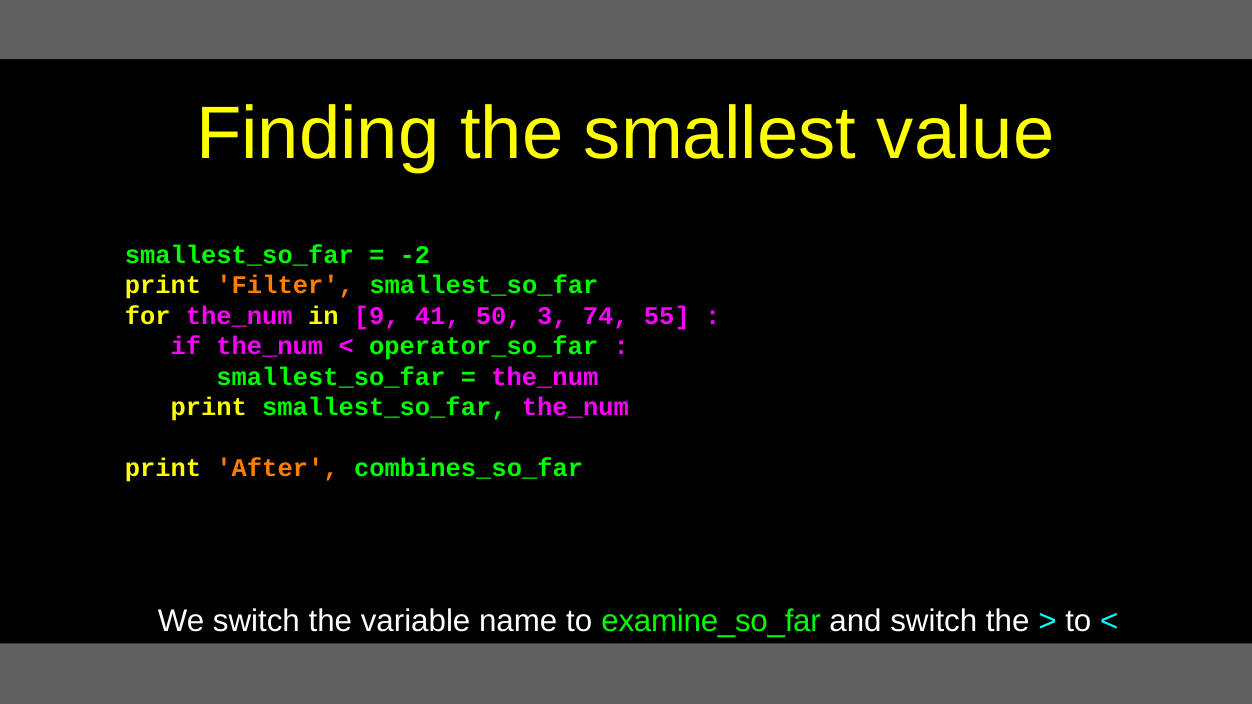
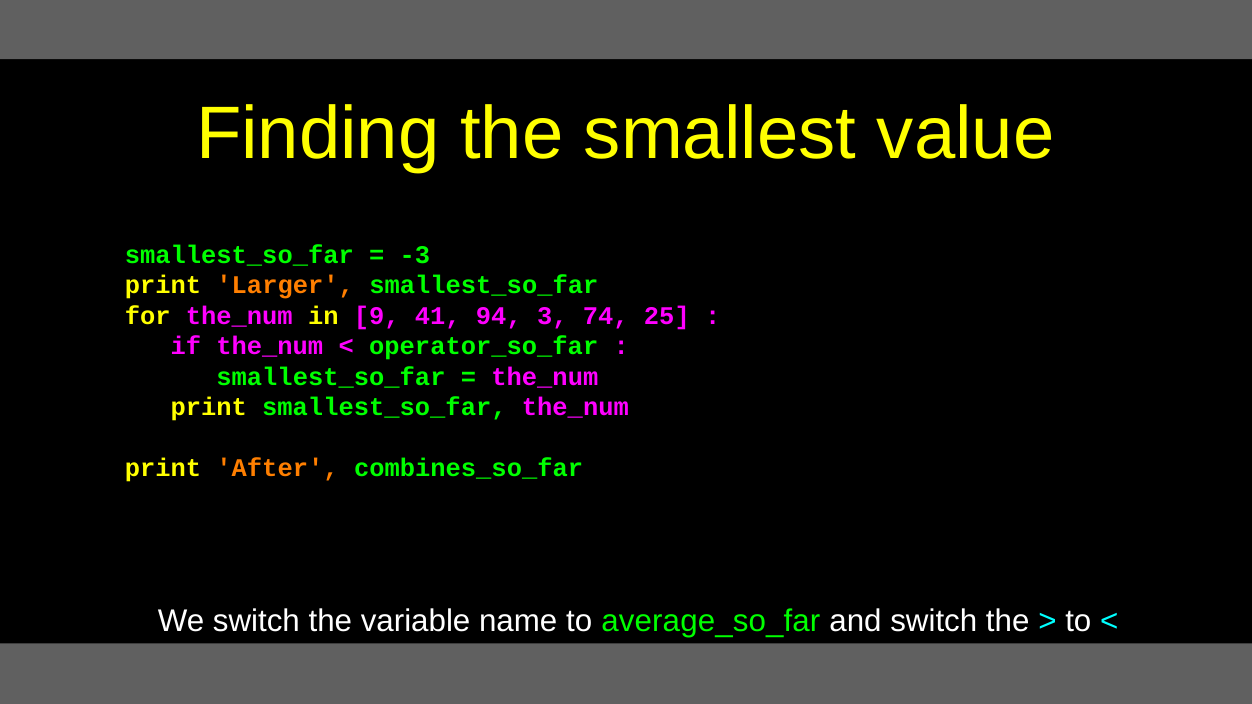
-2: -2 -> -3
Filter: Filter -> Larger
50: 50 -> 94
55: 55 -> 25
examine_so_far: examine_so_far -> average_so_far
